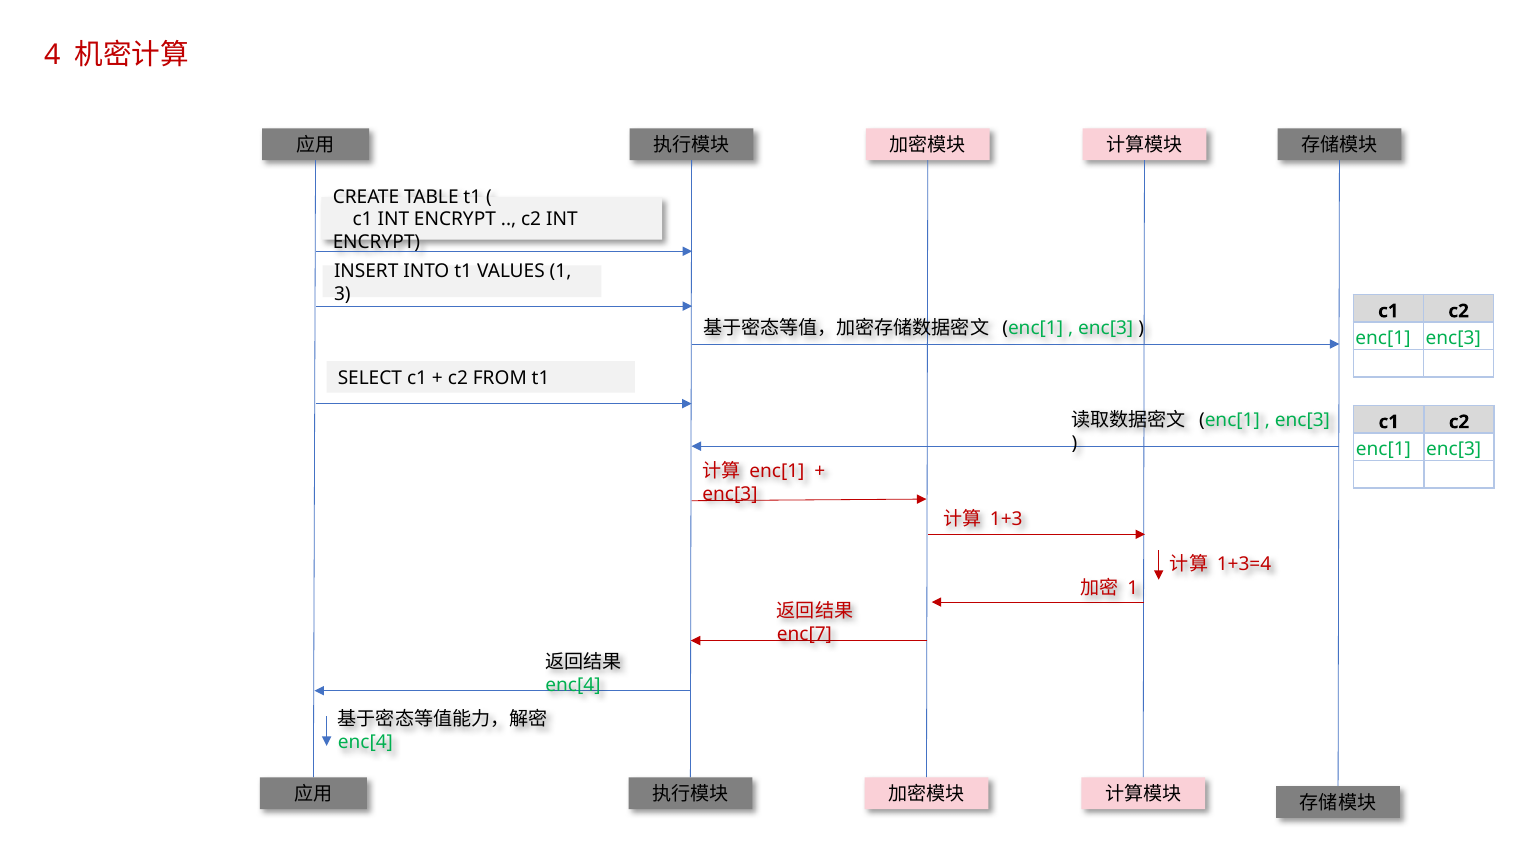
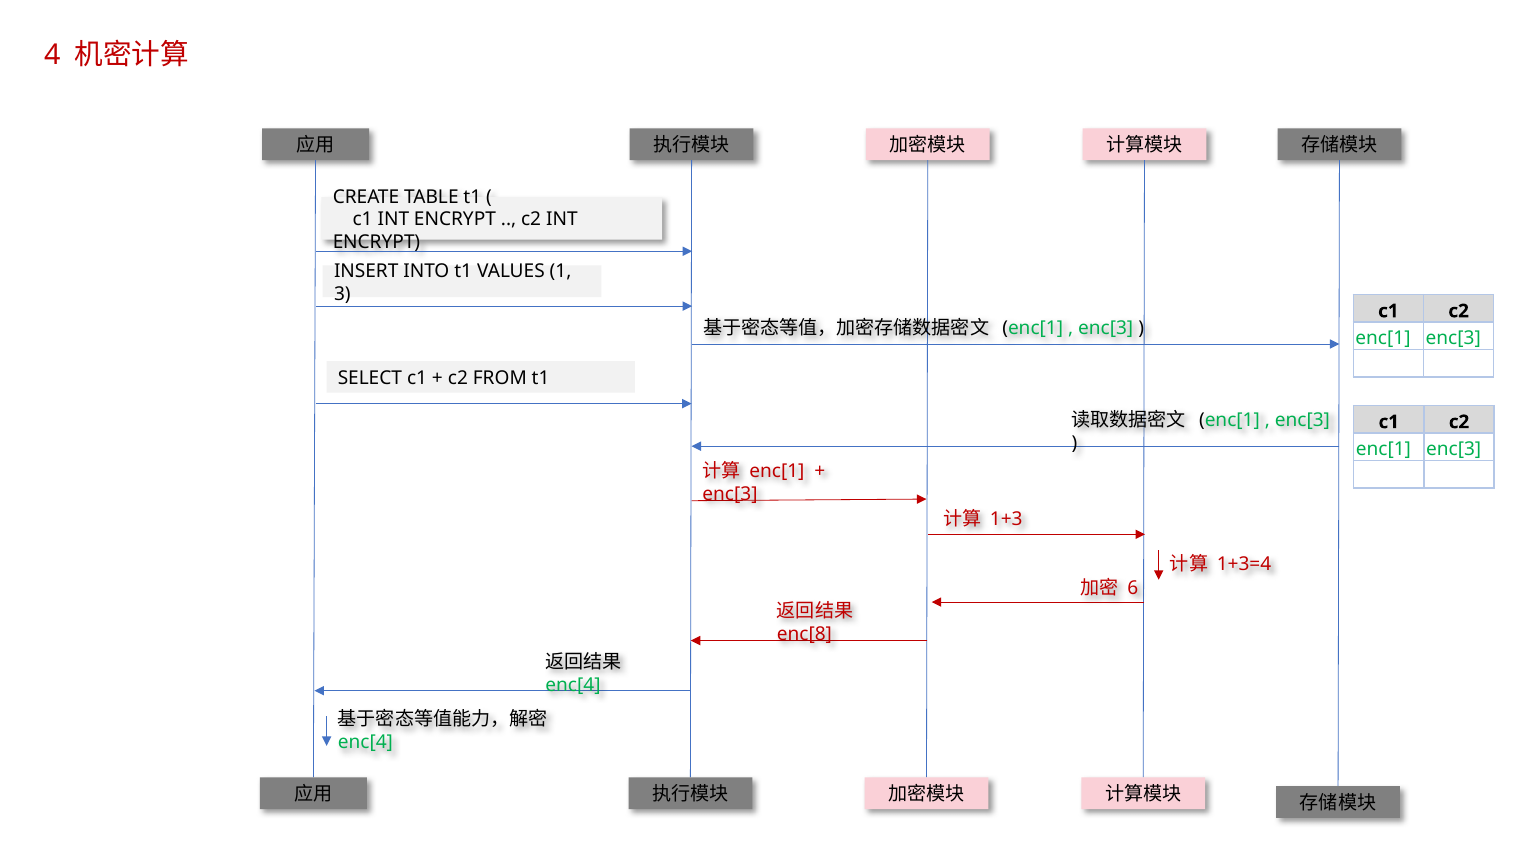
1 at (1133, 589): 1 -> 6
enc[7: enc[7 -> enc[8
